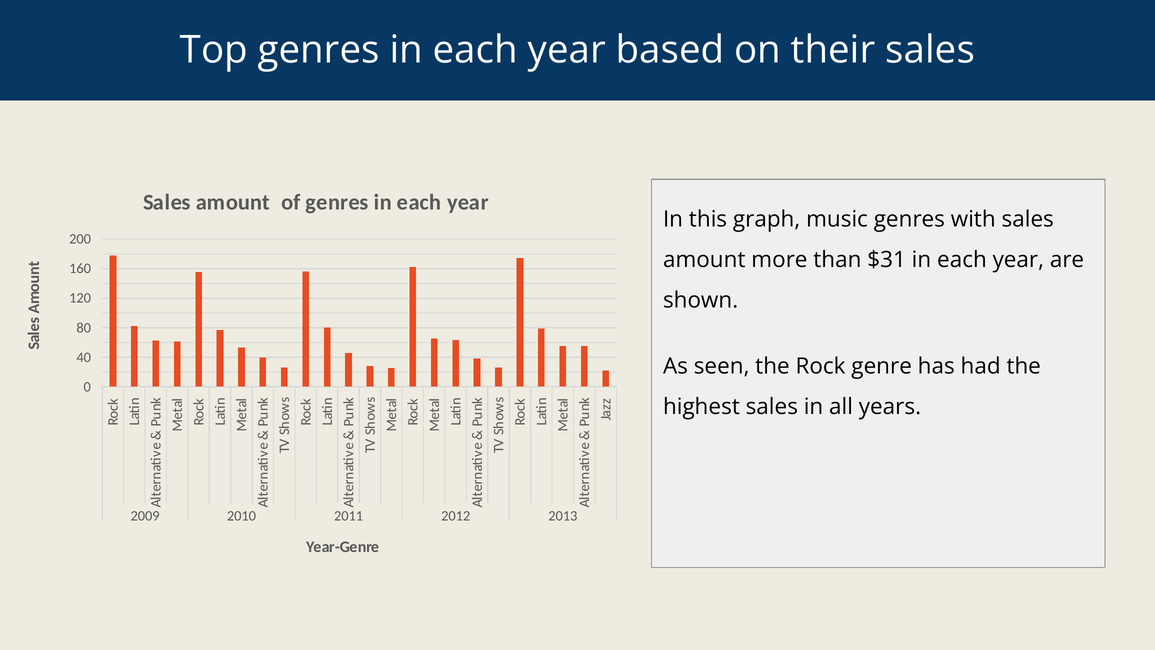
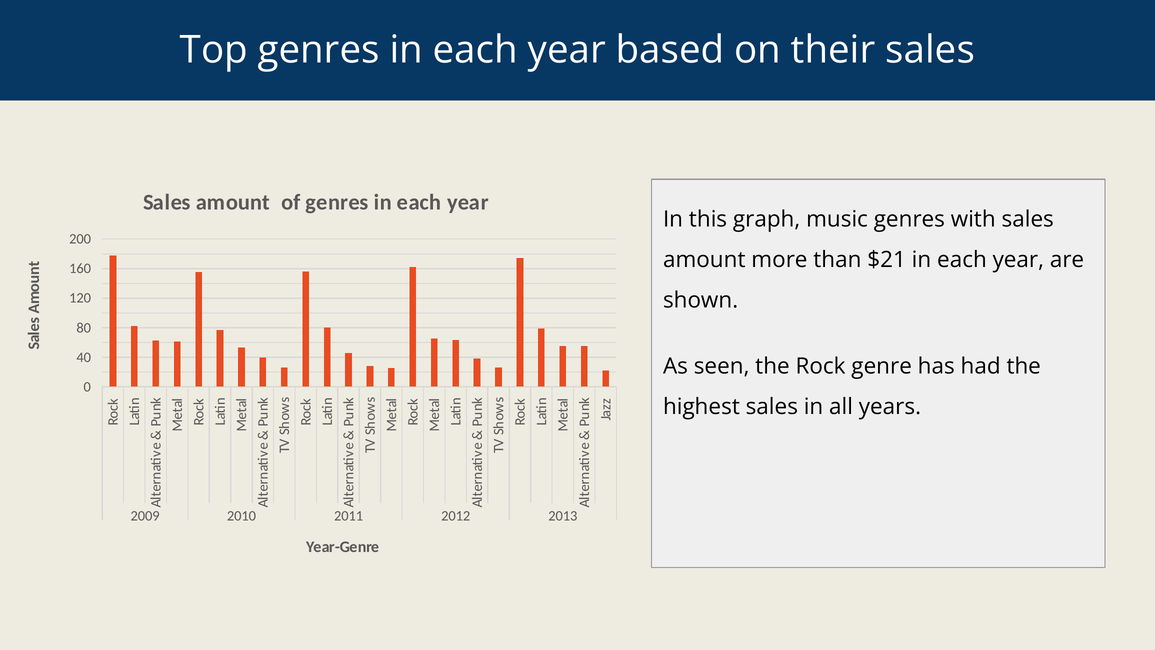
$31: $31 -> $21
